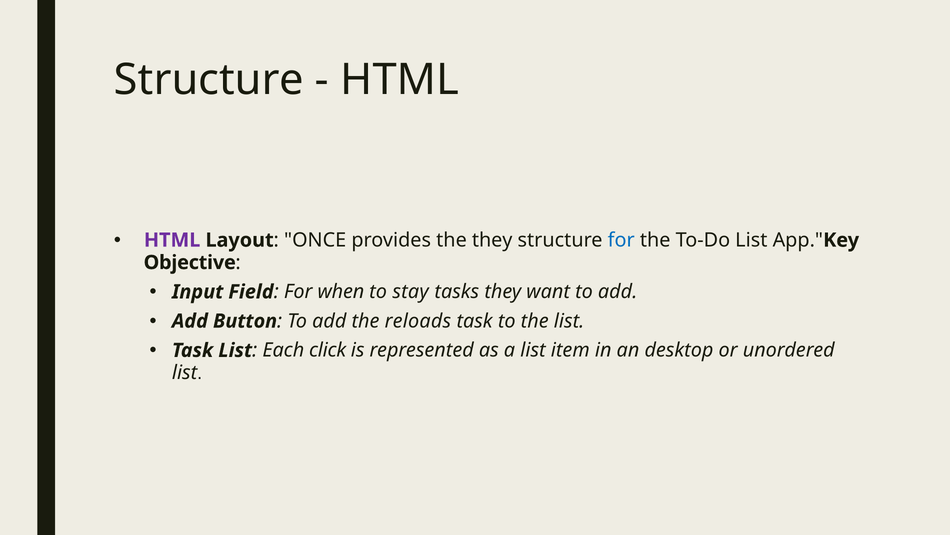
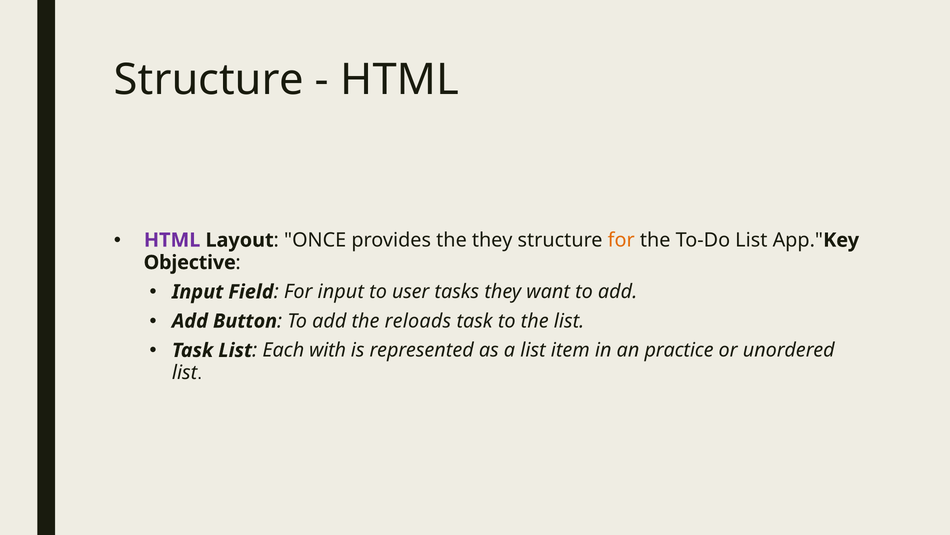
for at (621, 240) colour: blue -> orange
For when: when -> input
stay: stay -> user
click: click -> with
desktop: desktop -> practice
